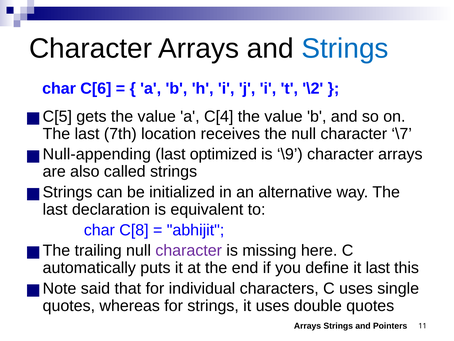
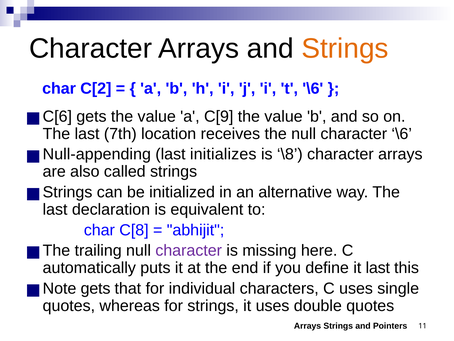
Strings at (345, 49) colour: blue -> orange
C[6: C[6 -> C[2
t \2: \2 -> \6
C[5: C[5 -> C[6
C[4: C[4 -> C[9
character \7: \7 -> \6
optimized: optimized -> initializes
\9: \9 -> \8
Note said: said -> gets
